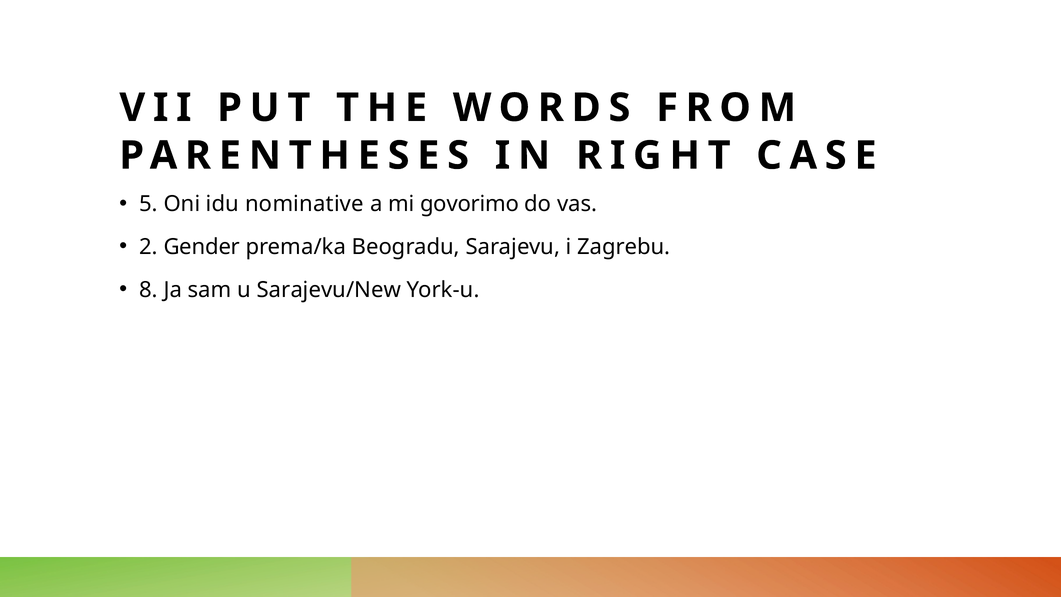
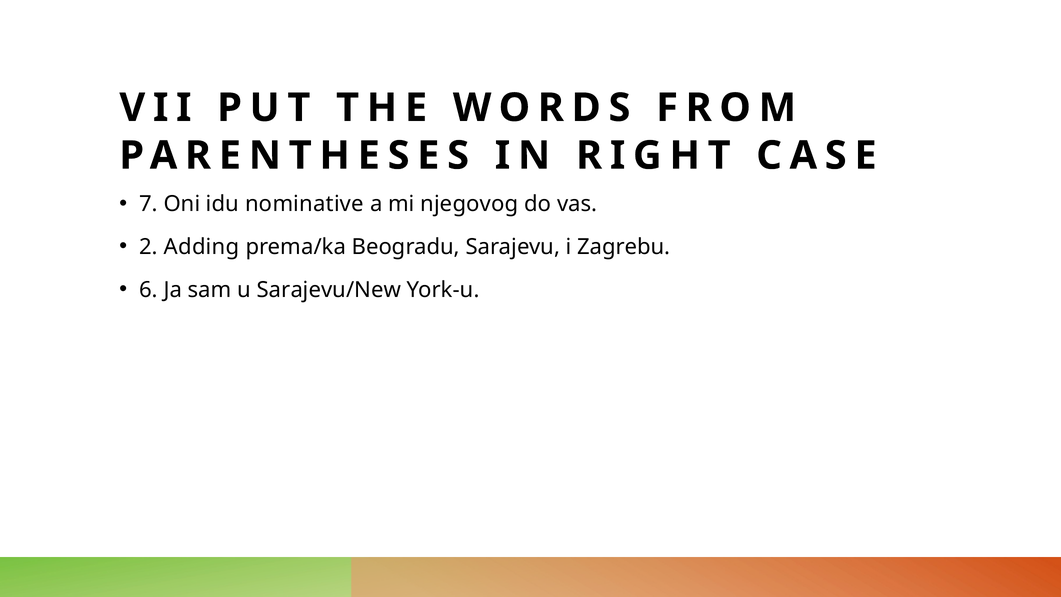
5: 5 -> 7
govorimo: govorimo -> njegovog
Gender: Gender -> Adding
8: 8 -> 6
